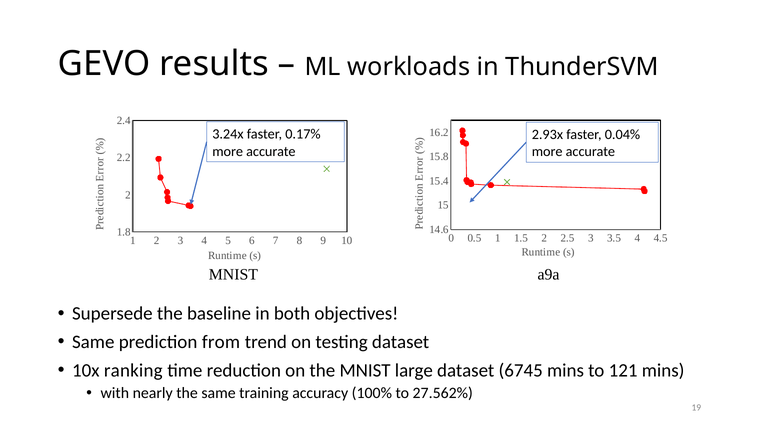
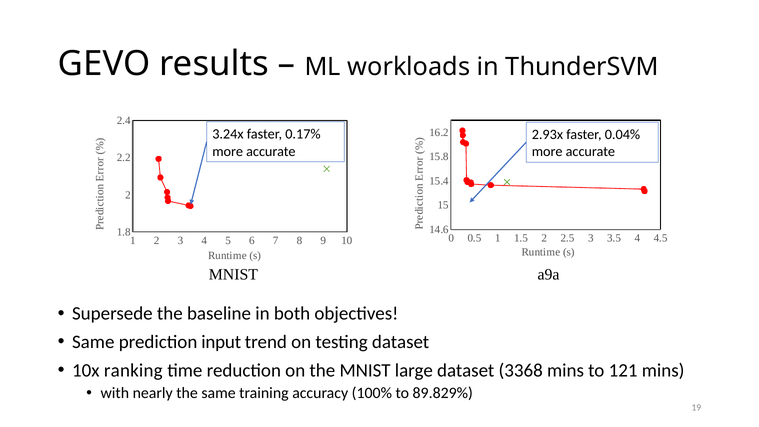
from: from -> input
6745: 6745 -> 3368
27.562%: 27.562% -> 89.829%
